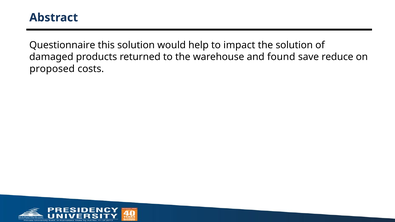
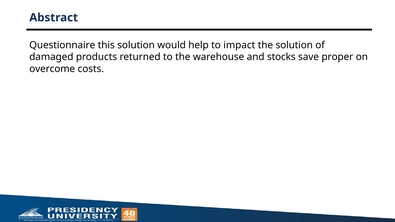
found: found -> stocks
reduce: reduce -> proper
proposed: proposed -> overcome
